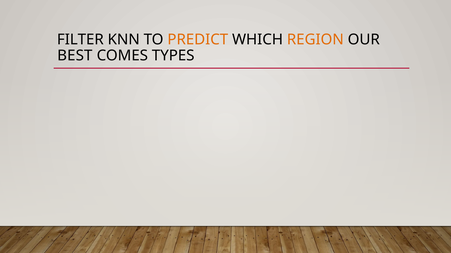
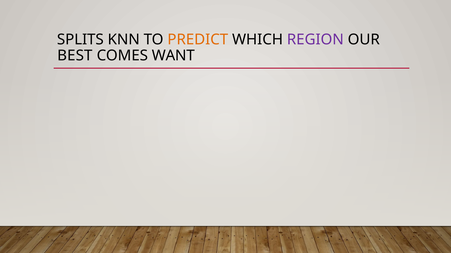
FILTER: FILTER -> SPLITS
REGION colour: orange -> purple
TYPES: TYPES -> WANT
